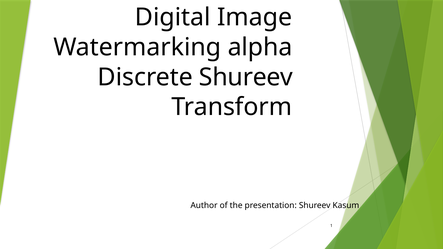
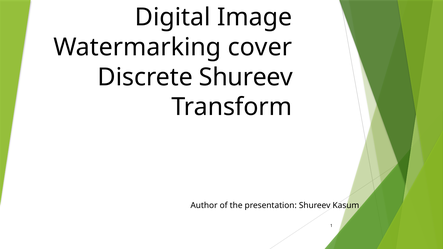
alpha: alpha -> cover
